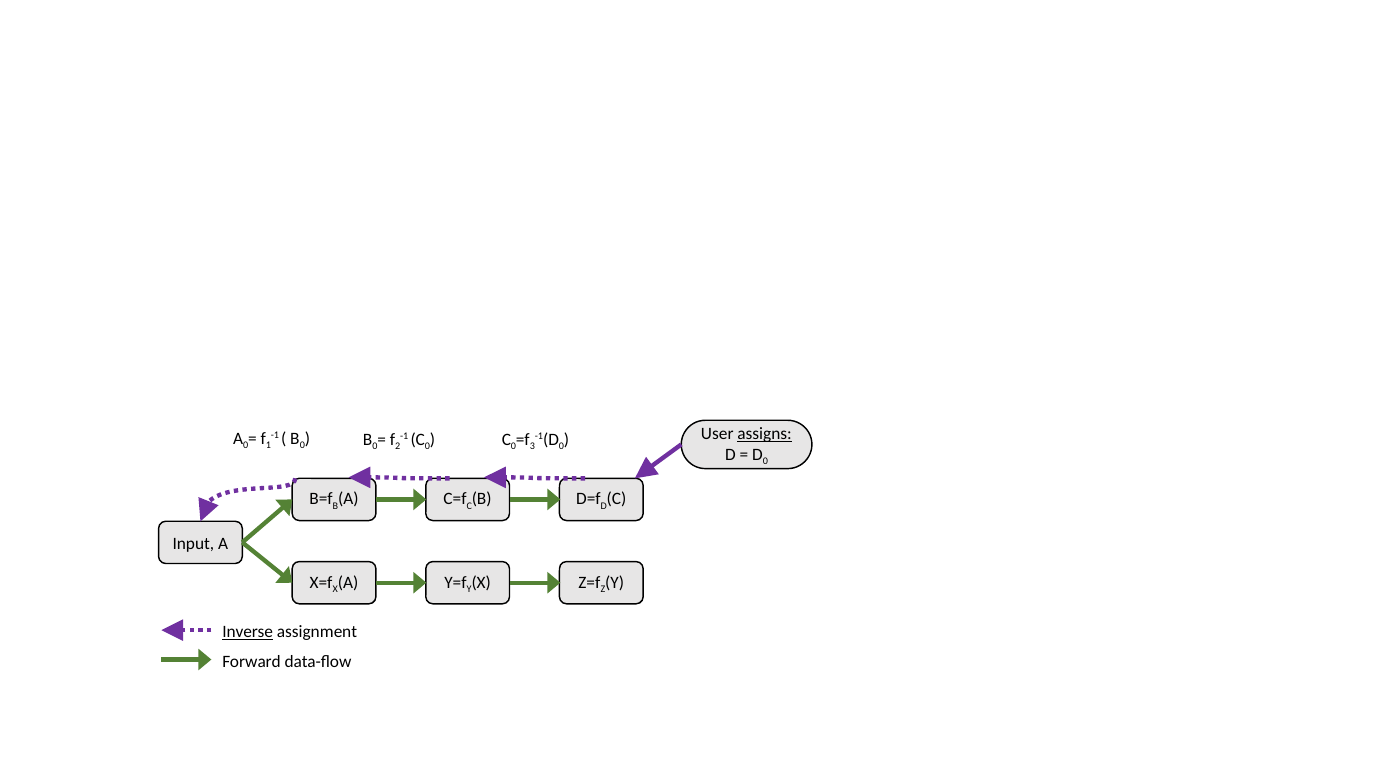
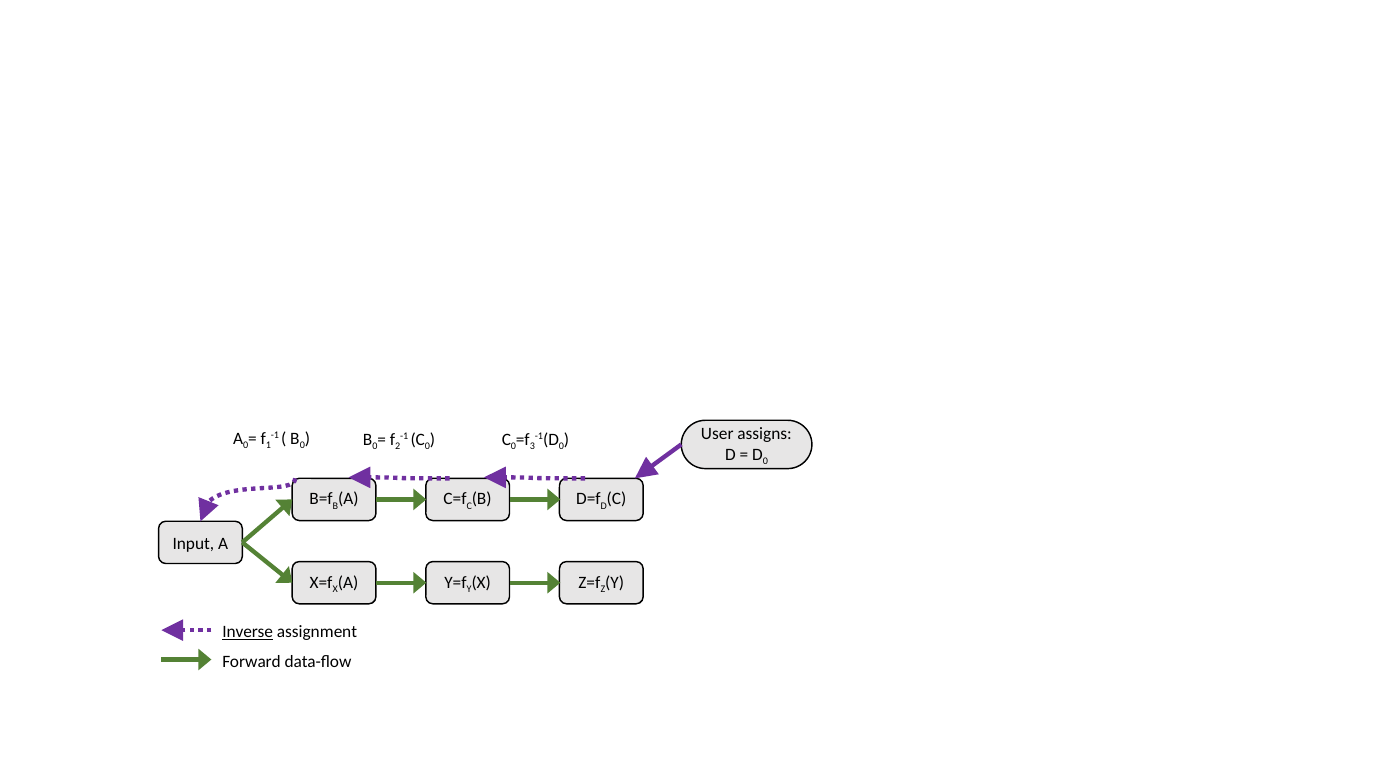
assigns underline: present -> none
